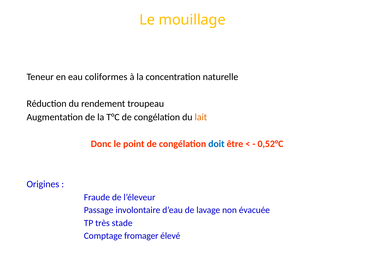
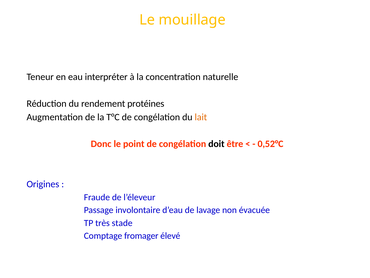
coliformes: coliformes -> interpréter
troupeau: troupeau -> protéines
doit colour: blue -> black
